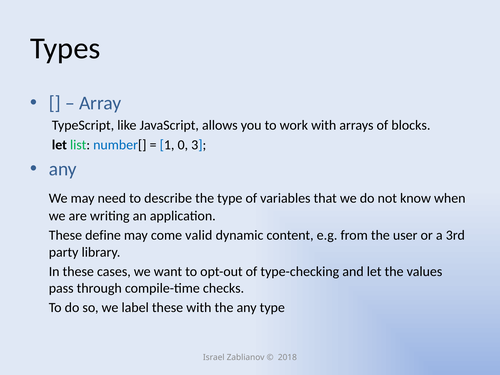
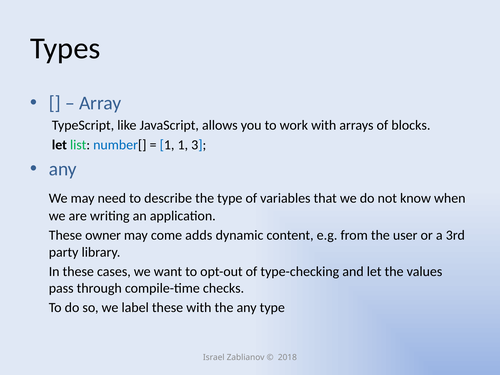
1 0: 0 -> 1
define: define -> owner
valid: valid -> adds
